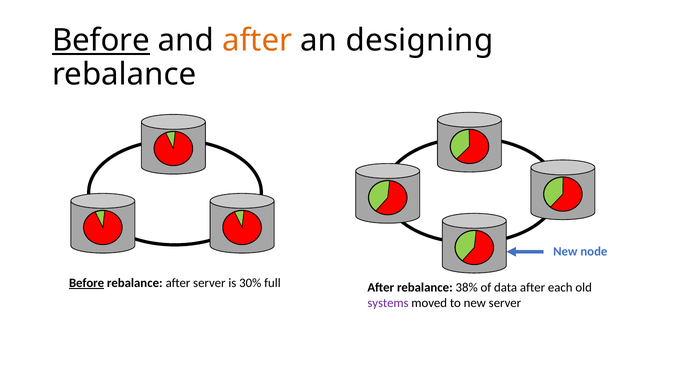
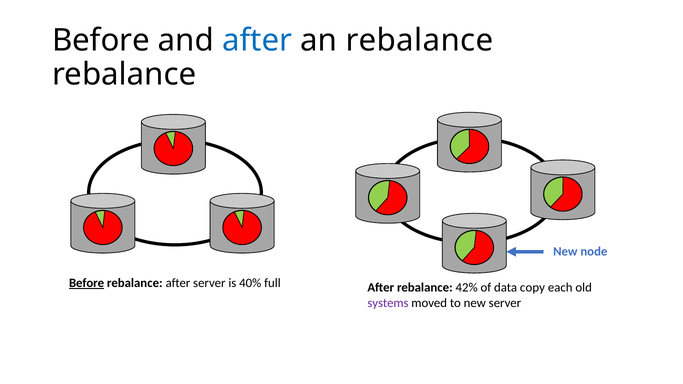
Before at (101, 40) underline: present -> none
after at (257, 40) colour: orange -> blue
an designing: designing -> rebalance
30%: 30% -> 40%
38%: 38% -> 42%
data after: after -> copy
